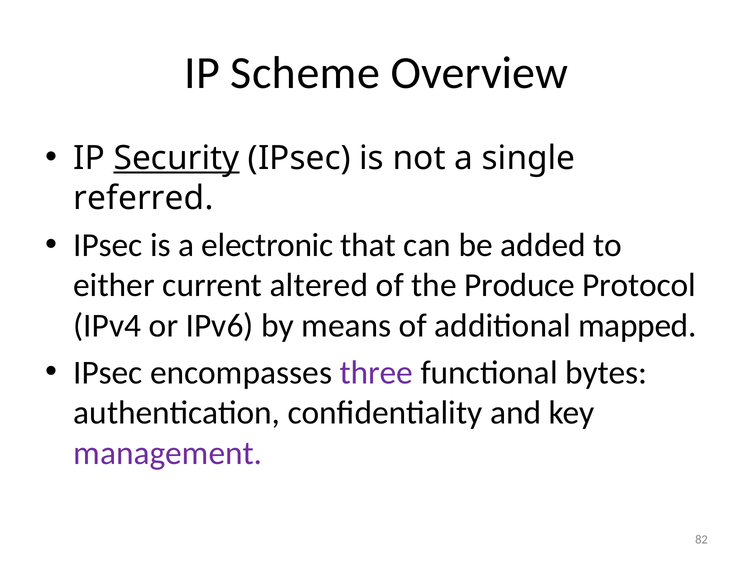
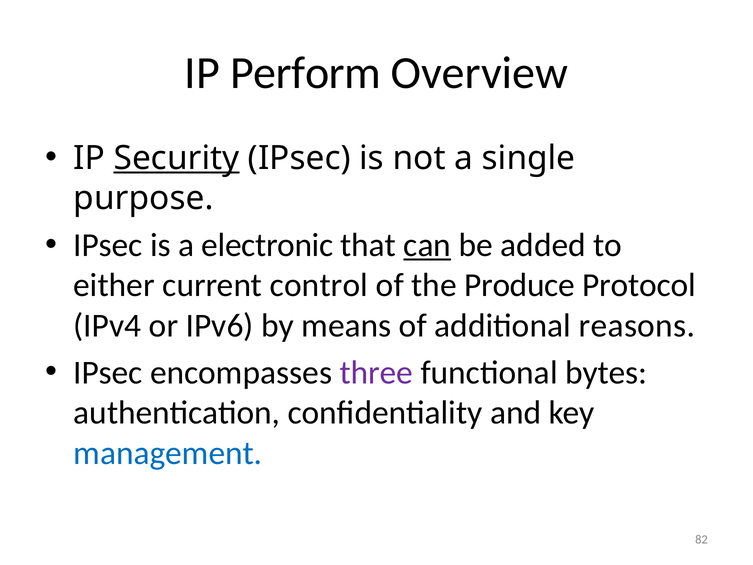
Scheme: Scheme -> Perform
referred: referred -> purpose
can underline: none -> present
altered: altered -> control
mapped: mapped -> reasons
management colour: purple -> blue
